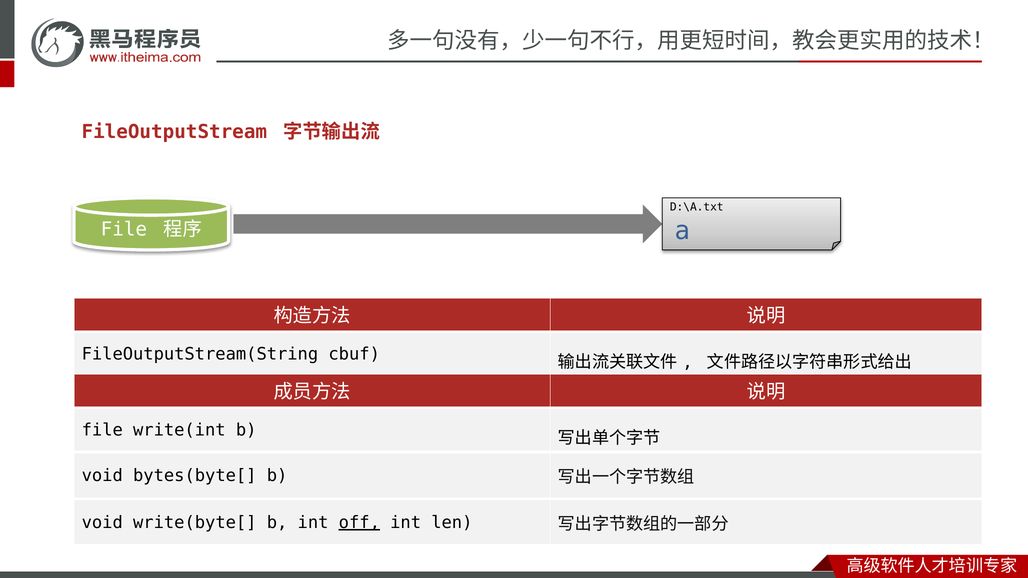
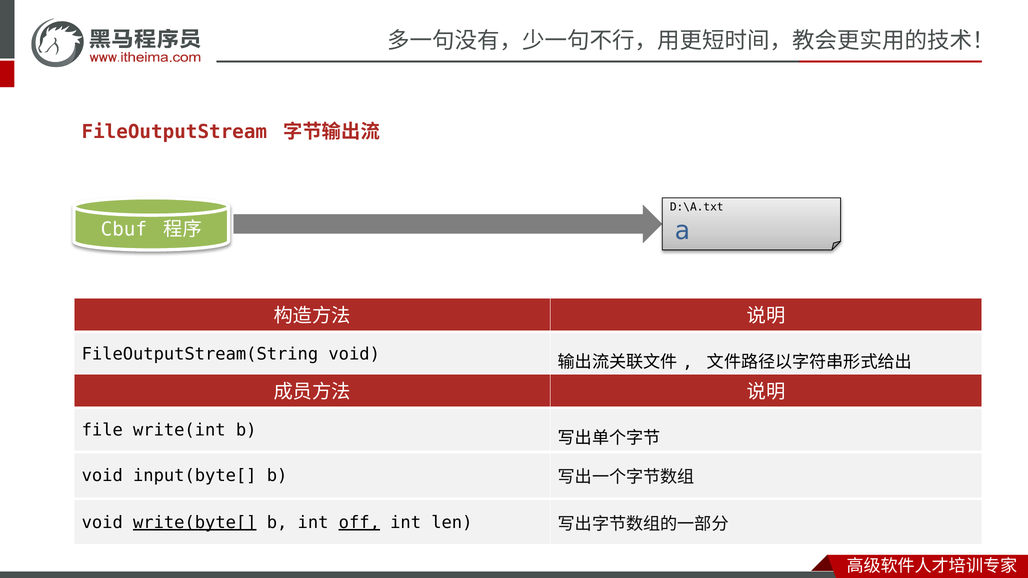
File at (124, 230): File -> Cbuf
FileOutputStream(String cbuf: cbuf -> void
bytes(byte[: bytes(byte[ -> input(byte[
write(byte[ underline: none -> present
